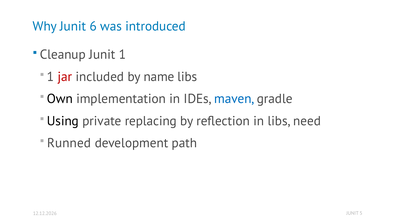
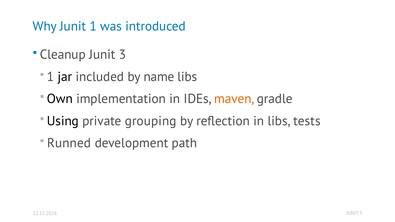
Junit 6: 6 -> 1
Junit 1: 1 -> 3
jar colour: red -> black
maven colour: blue -> orange
replacing: replacing -> grouping
need: need -> tests
